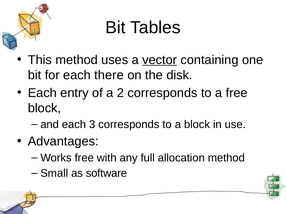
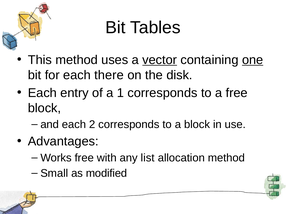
one underline: none -> present
2: 2 -> 1
3: 3 -> 2
full: full -> list
software: software -> modified
